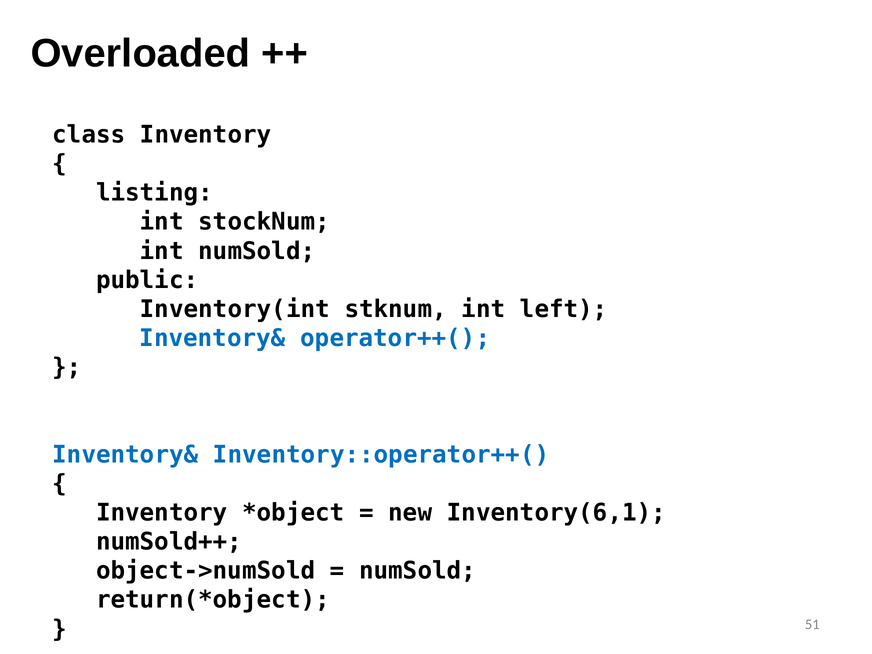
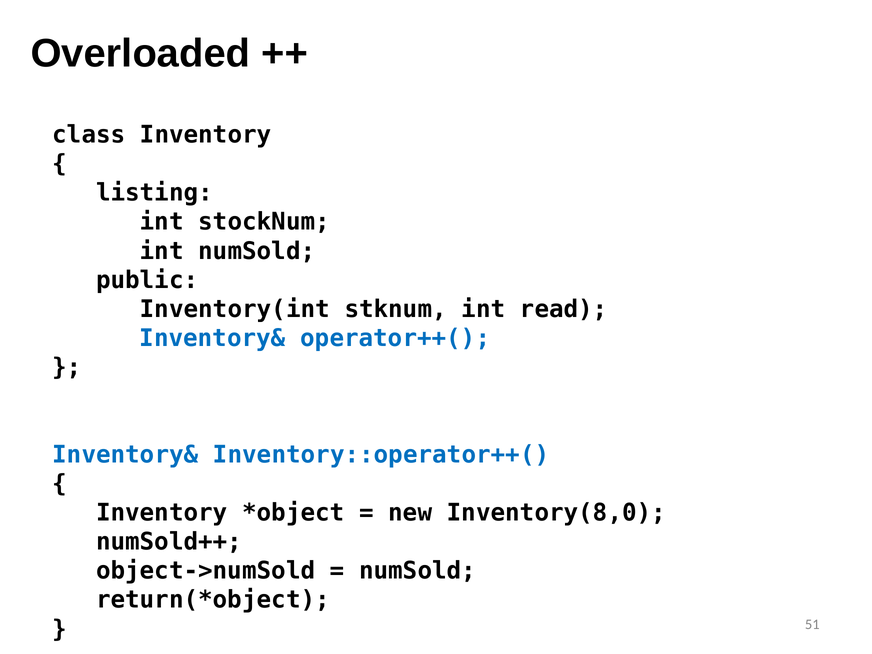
left: left -> read
Inventory(6,1: Inventory(6,1 -> Inventory(8,0
